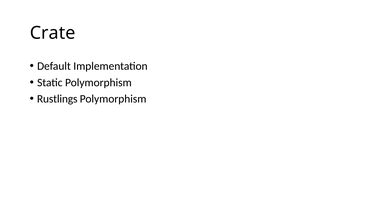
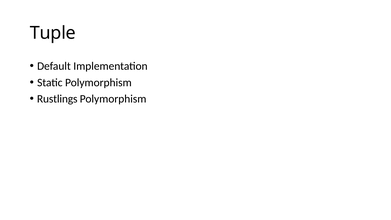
Crate: Crate -> Tuple
